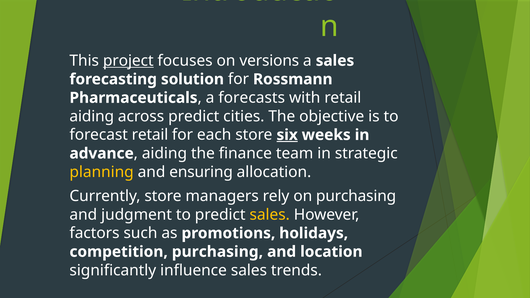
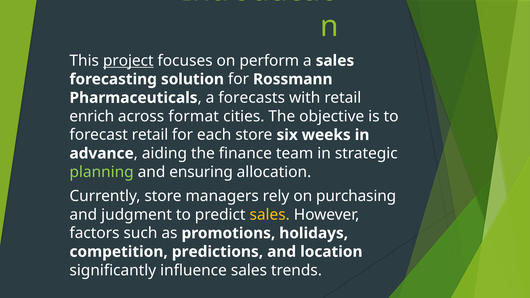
versions: versions -> perform
aiding at (92, 116): aiding -> enrich
across predict: predict -> format
six underline: present -> none
planning colour: yellow -> light green
competition purchasing: purchasing -> predictions
